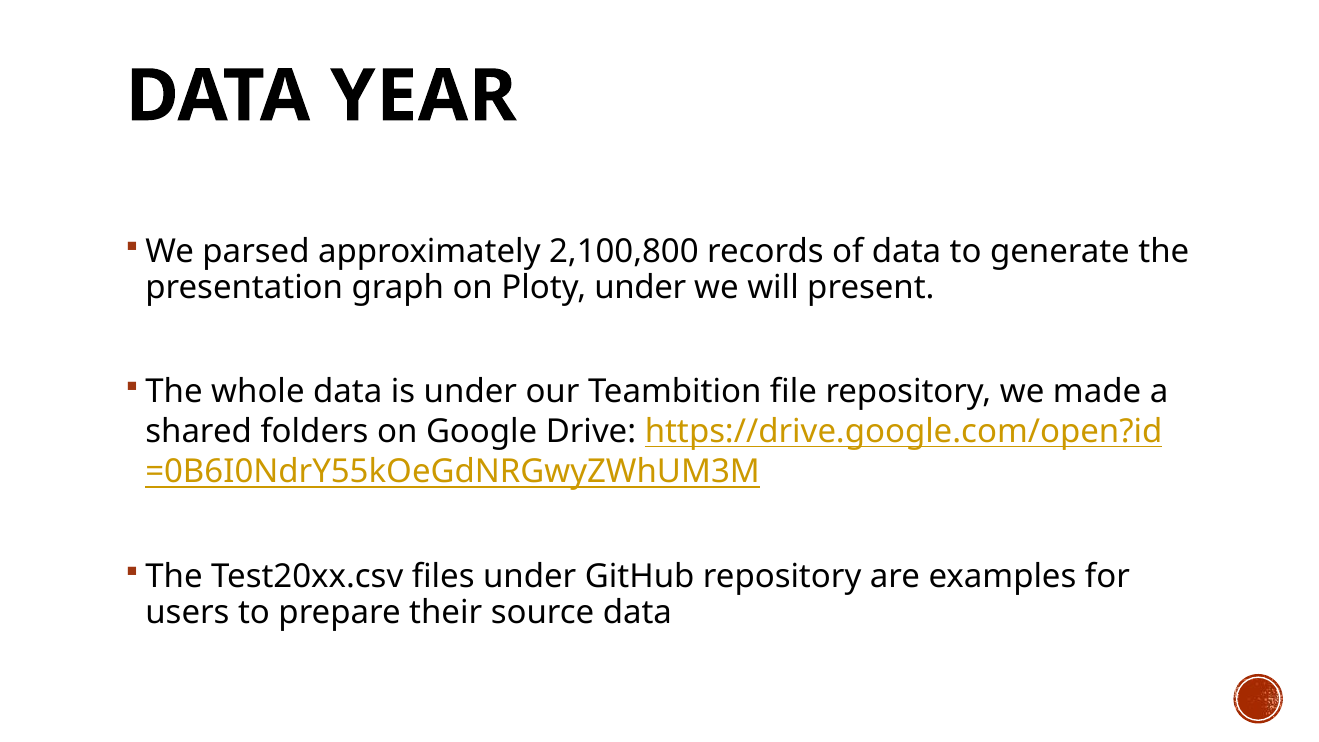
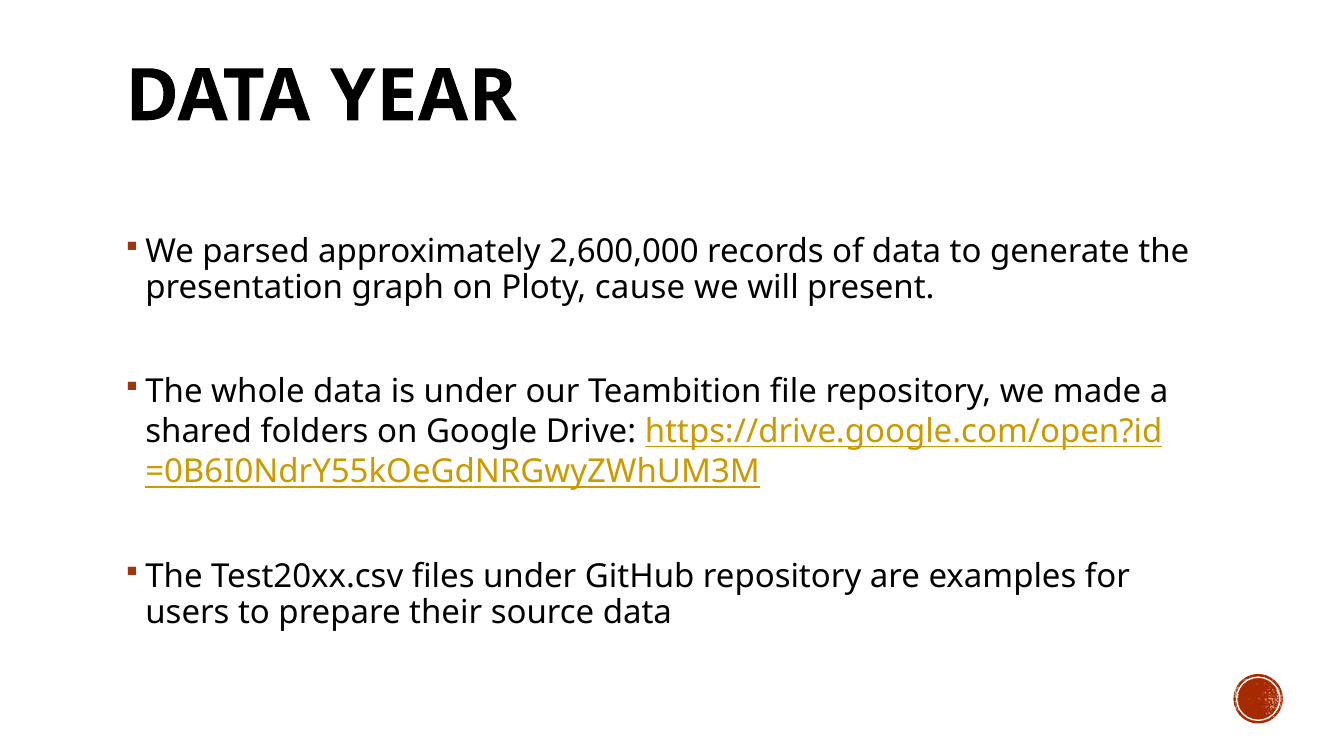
2,100,800: 2,100,800 -> 2,600,000
Ploty under: under -> cause
